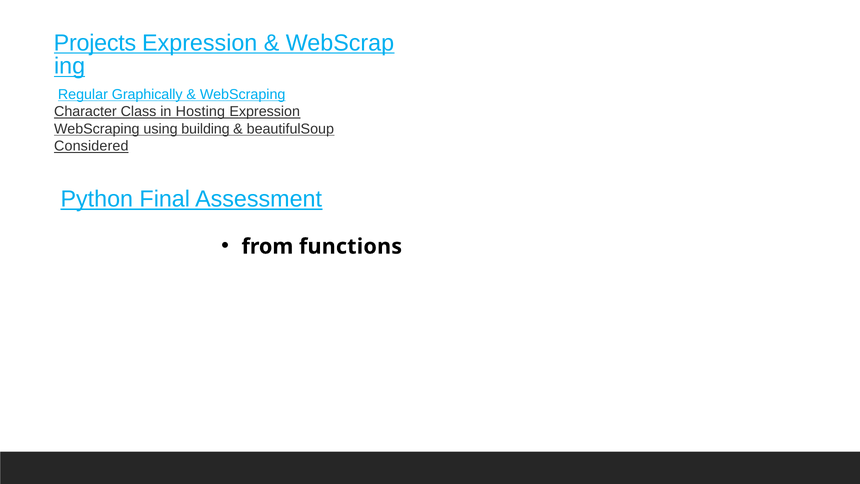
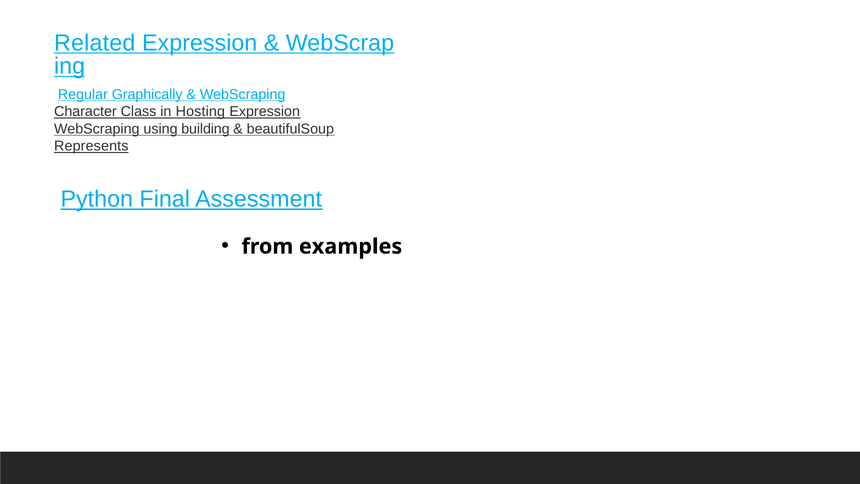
Projects: Projects -> Related
Considered: Considered -> Represents
functions: functions -> examples
